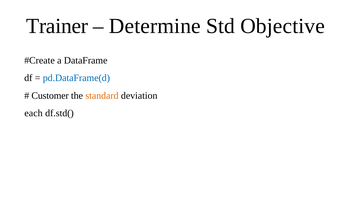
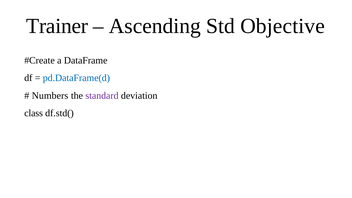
Determine: Determine -> Ascending
Customer: Customer -> Numbers
standard colour: orange -> purple
each: each -> class
